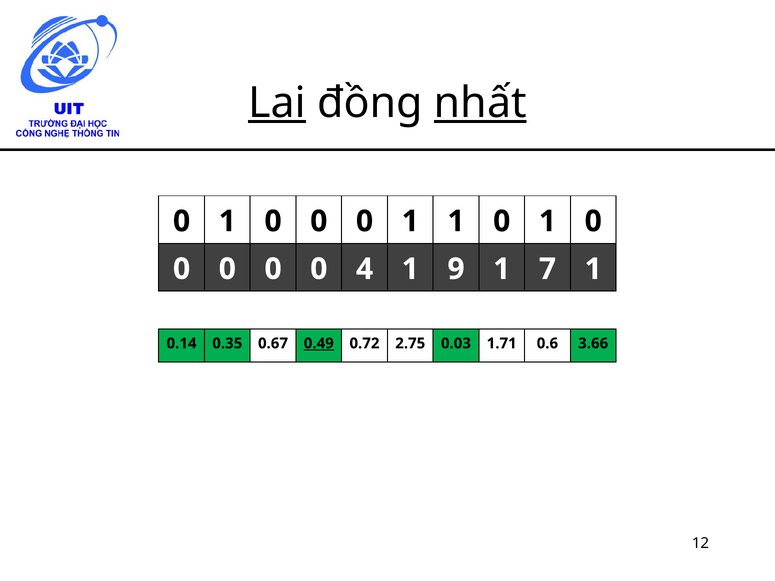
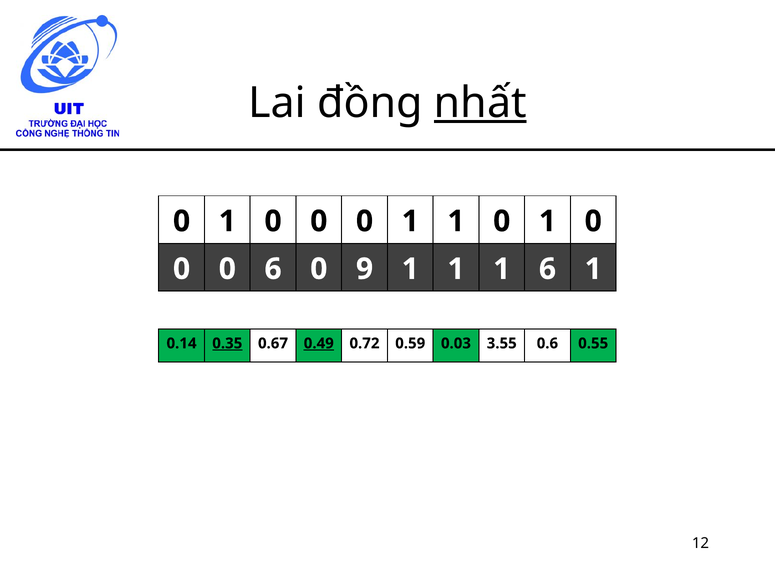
Lai underline: present -> none
0 at (273, 269): 0 -> 6
4: 4 -> 9
9 at (456, 269): 9 -> 1
1 7: 7 -> 6
0.35 underline: none -> present
2.75: 2.75 -> 0.59
1.71: 1.71 -> 3.55
3.66: 3.66 -> 0.55
